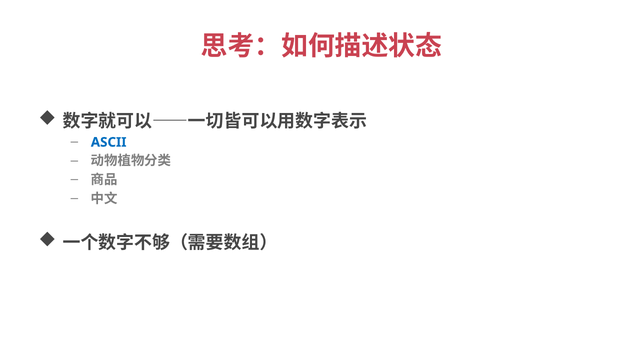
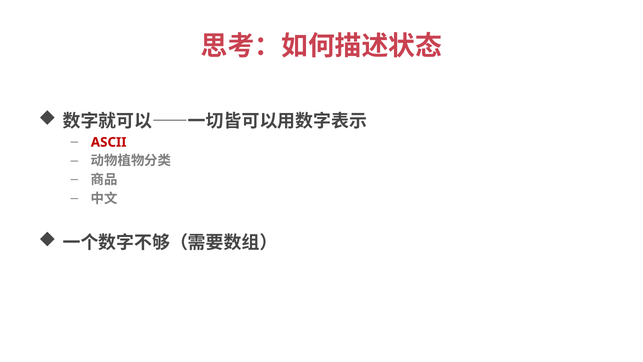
ASCII colour: blue -> red
